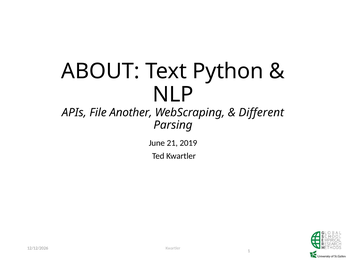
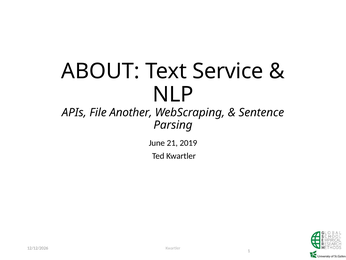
Python: Python -> Service
Different: Different -> Sentence
